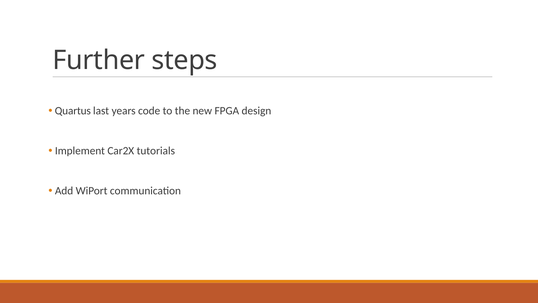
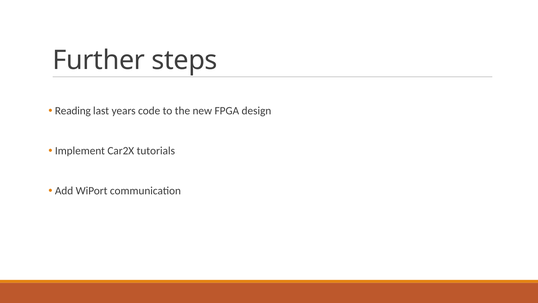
Quartus: Quartus -> Reading
